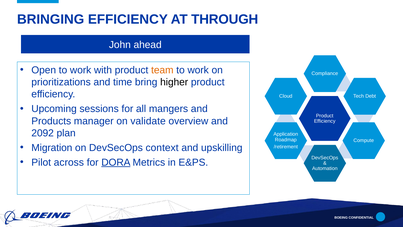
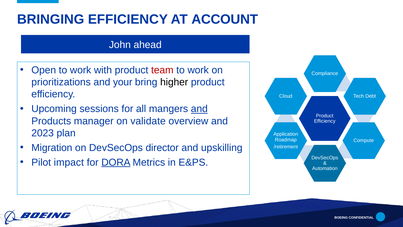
THROUGH: THROUGH -> ACCOUNT
team colour: orange -> red
time: time -> your
and at (199, 109) underline: none -> present
2092: 2092 -> 2023
context: context -> director
across: across -> impact
